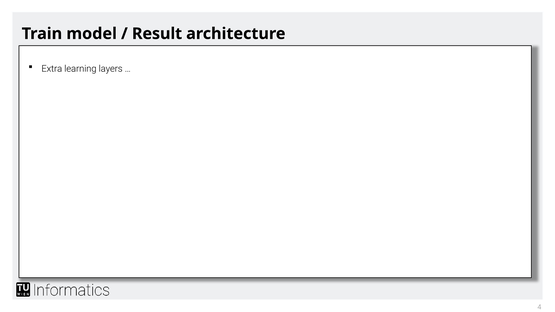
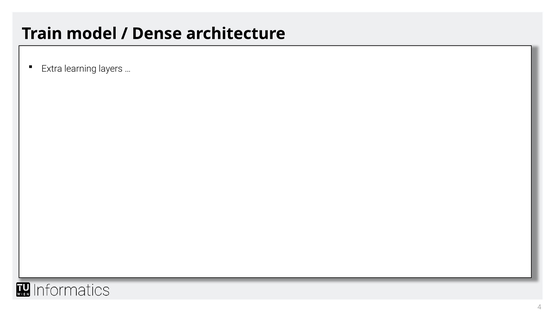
Result: Result -> Dense
